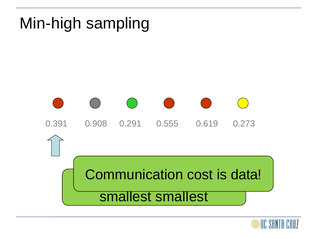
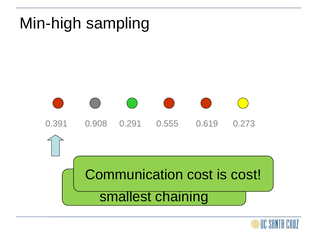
is data: data -> cost
smallest smallest: smallest -> chaining
